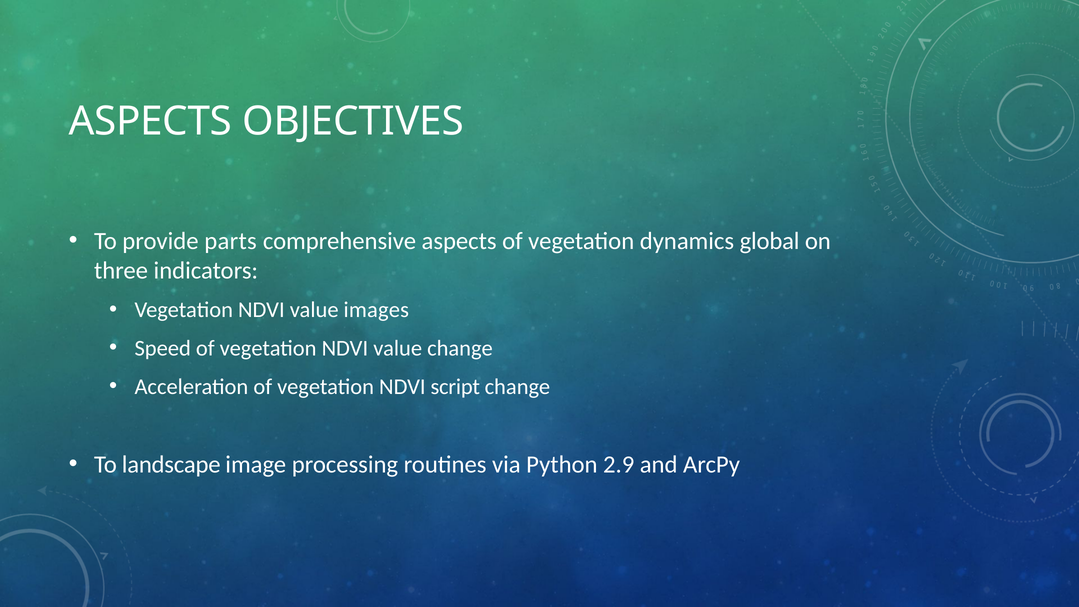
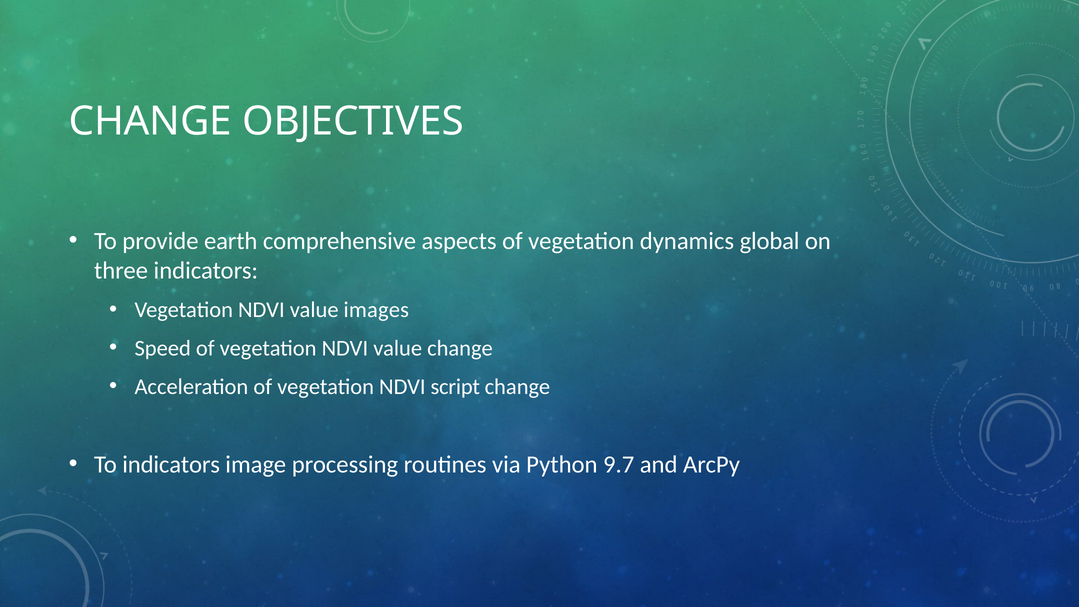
ASPECTS at (150, 121): ASPECTS -> CHANGE
parts: parts -> earth
To landscape: landscape -> indicators
2.9: 2.9 -> 9.7
